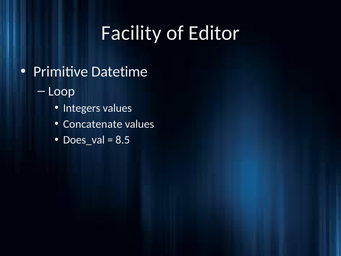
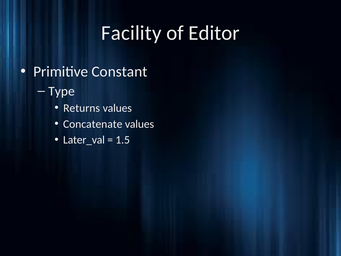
Datetime: Datetime -> Constant
Loop: Loop -> Type
Integers: Integers -> Returns
Does_val: Does_val -> Later_val
8.5: 8.5 -> 1.5
